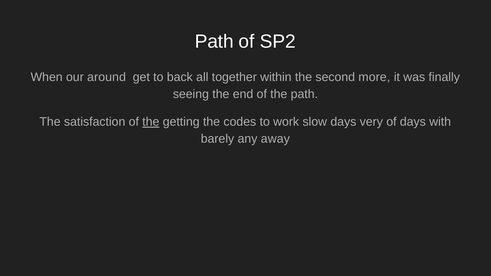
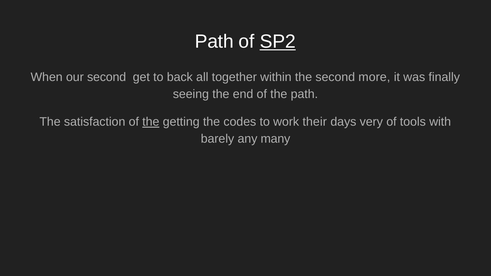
SP2 underline: none -> present
our around: around -> second
slow: slow -> their
of days: days -> tools
away: away -> many
